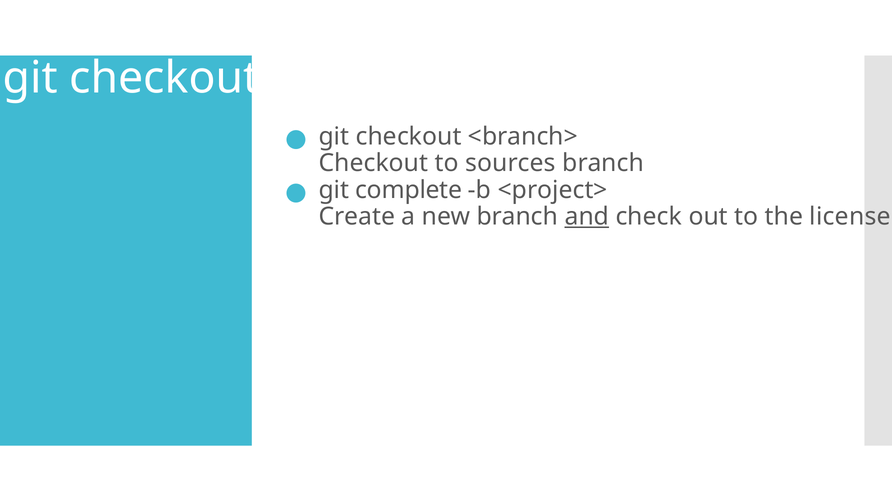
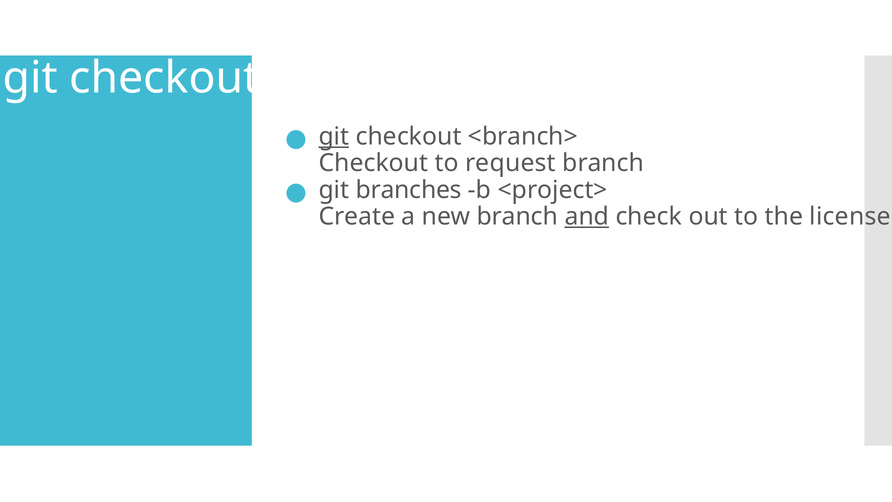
git at (334, 136) underline: none -> present
sources: sources -> request
complete: complete -> branches
